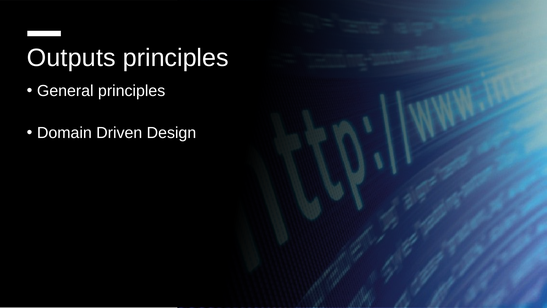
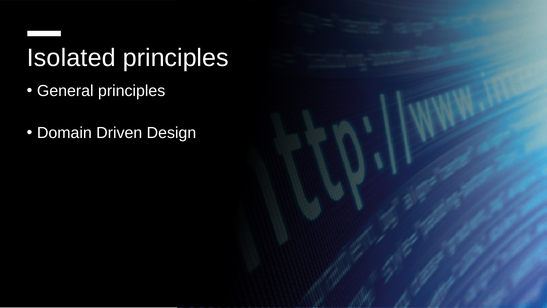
Outputs: Outputs -> Isolated
